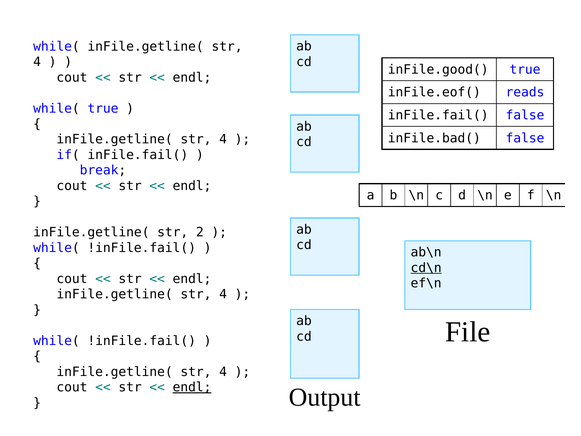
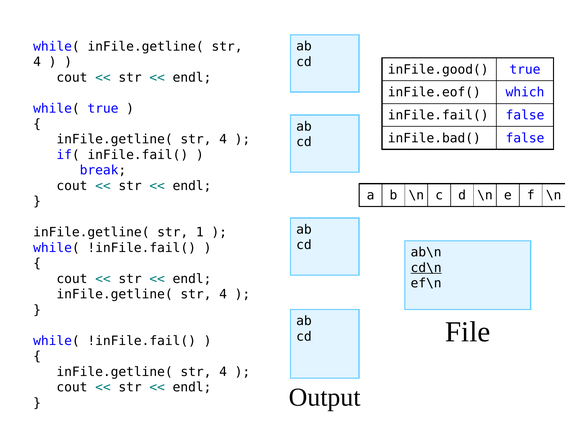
reads: reads -> which
2: 2 -> 1
endl at (192, 387) underline: present -> none
